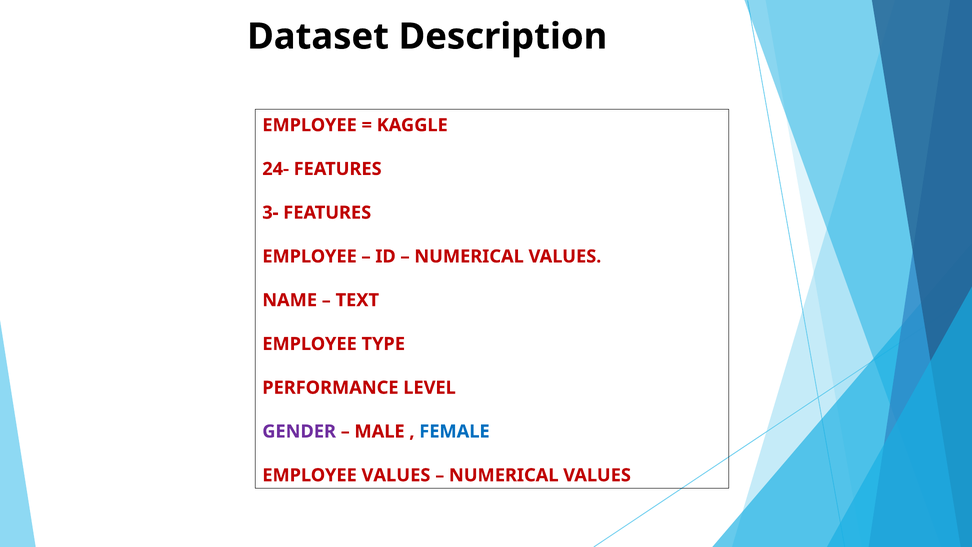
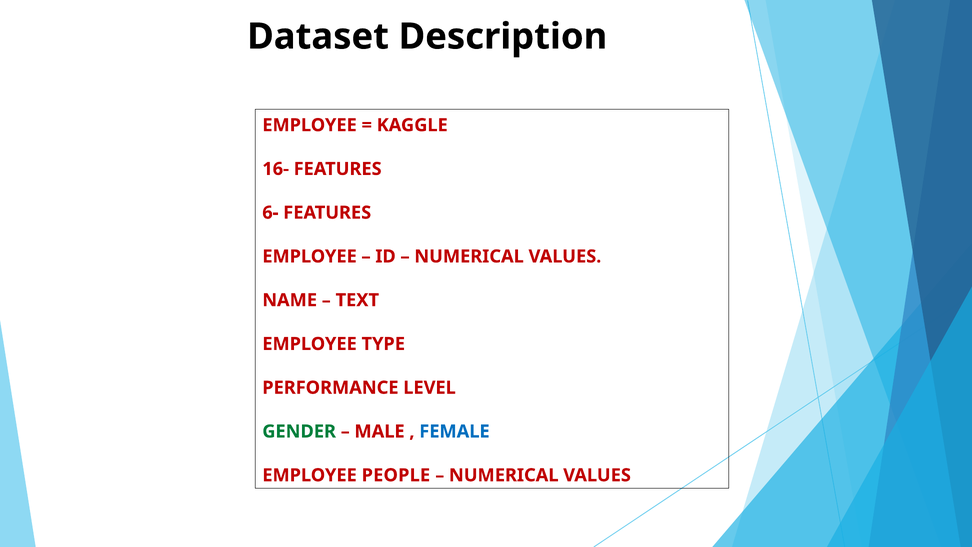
24-: 24- -> 16-
3-: 3- -> 6-
GENDER colour: purple -> green
EMPLOYEE VALUES: VALUES -> PEOPLE
